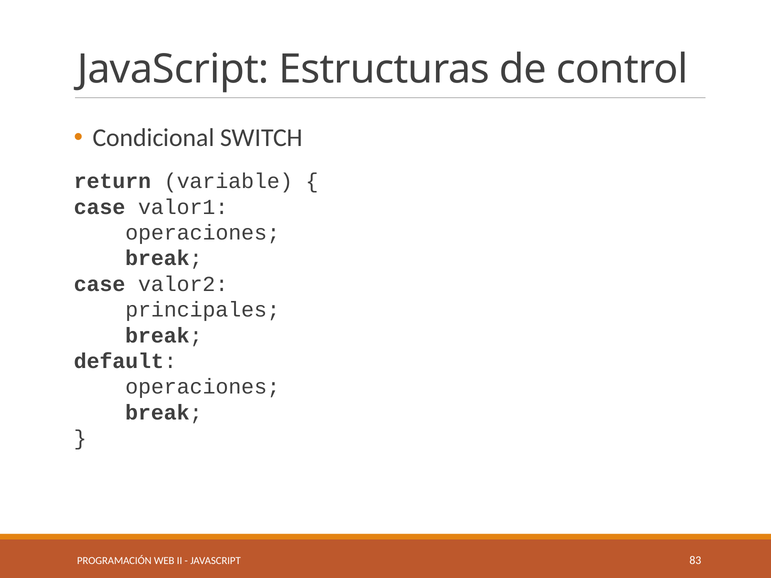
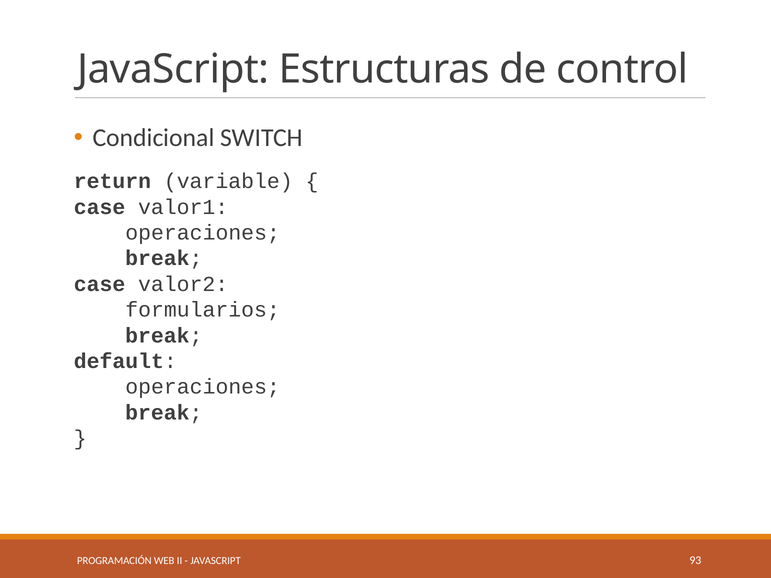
principales: principales -> formularios
83: 83 -> 93
